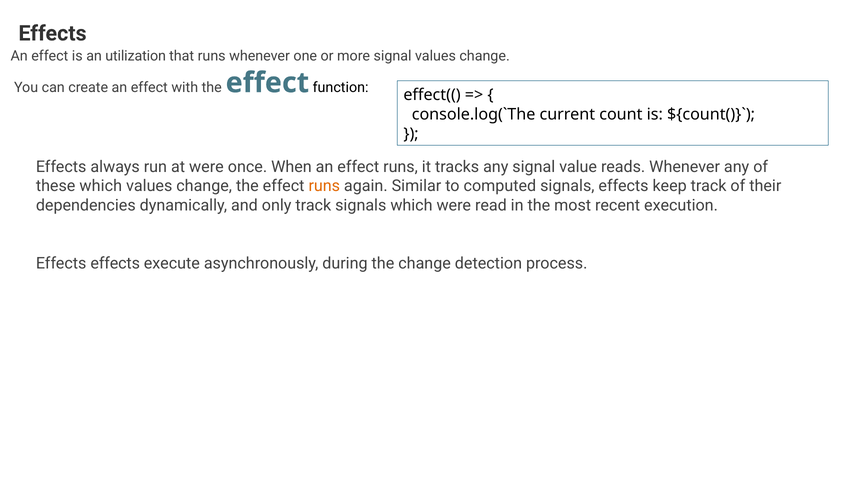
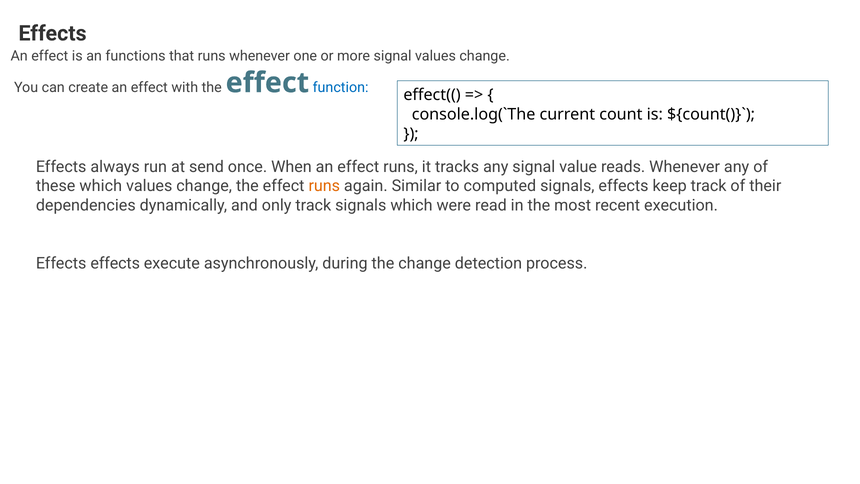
utilization: utilization -> functions
function colour: black -> blue
at were: were -> send
